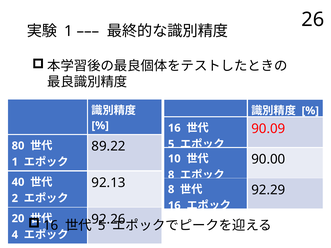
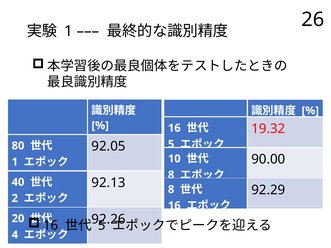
90.09: 90.09 -> 19.32
89.22: 89.22 -> 92.05
